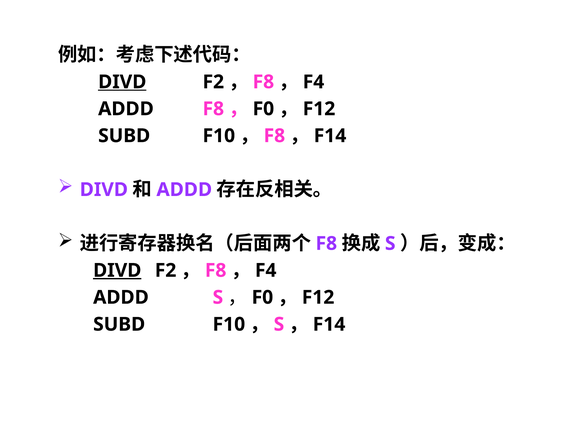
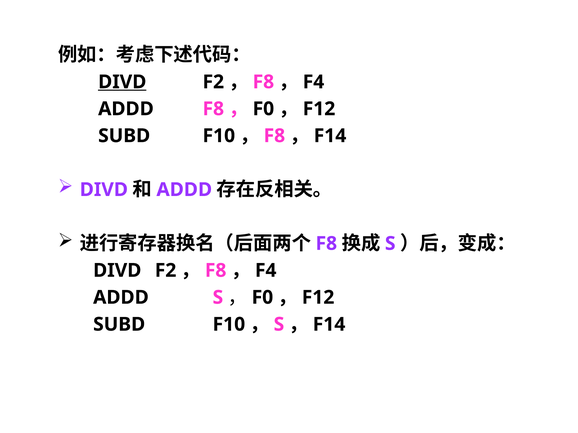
DIVD at (117, 271) underline: present -> none
